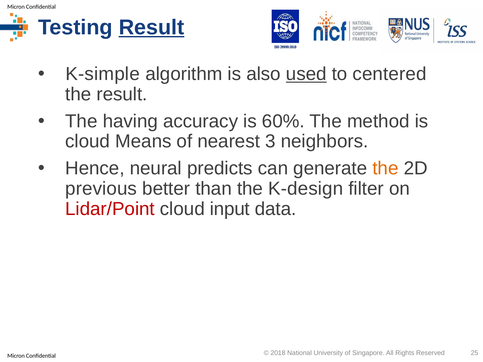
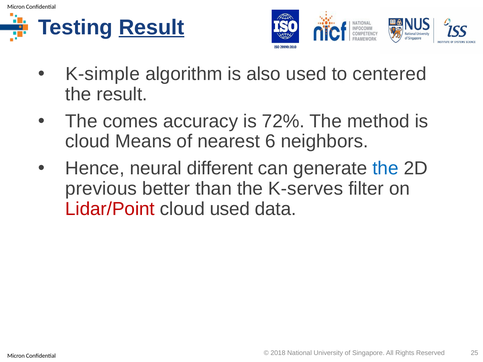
used at (306, 74) underline: present -> none
having: having -> comes
60%: 60% -> 72%
3: 3 -> 6
predicts: predicts -> different
the at (385, 168) colour: orange -> blue
K-design: K-design -> K-serves
cloud input: input -> used
